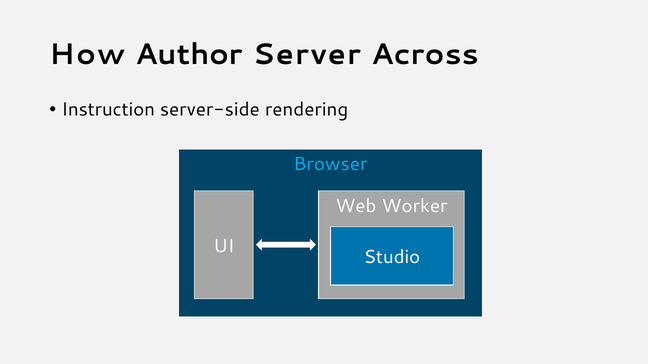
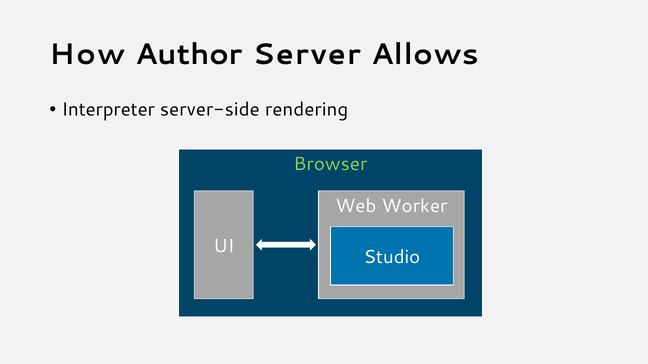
Across: Across -> Allows
Instruction: Instruction -> Interpreter
Browser colour: light blue -> light green
